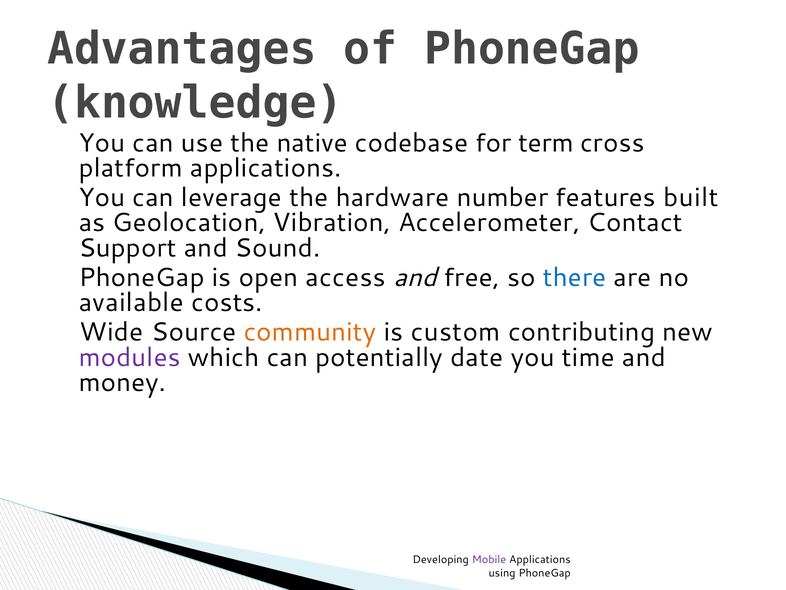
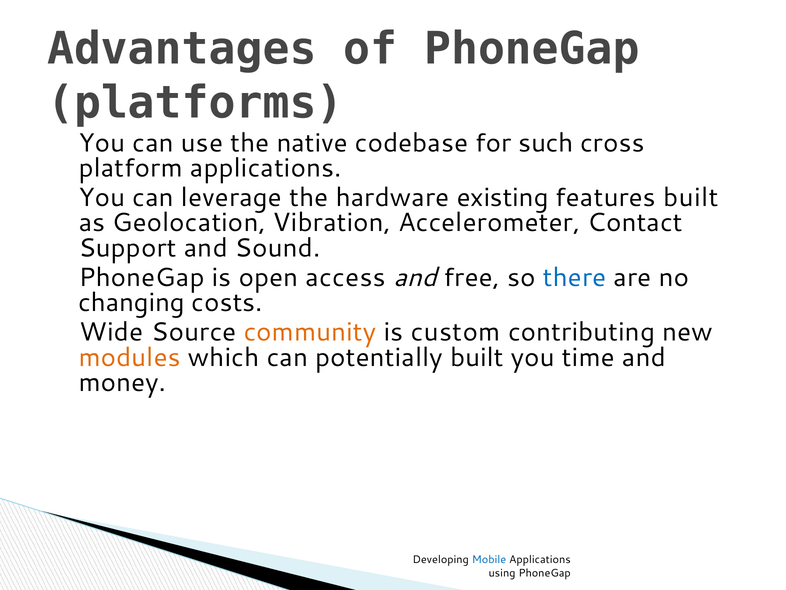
knowledge: knowledge -> platforms
term: term -> such
number: number -> existing
available: available -> changing
modules colour: purple -> orange
potentially date: date -> built
Mobile colour: purple -> blue
